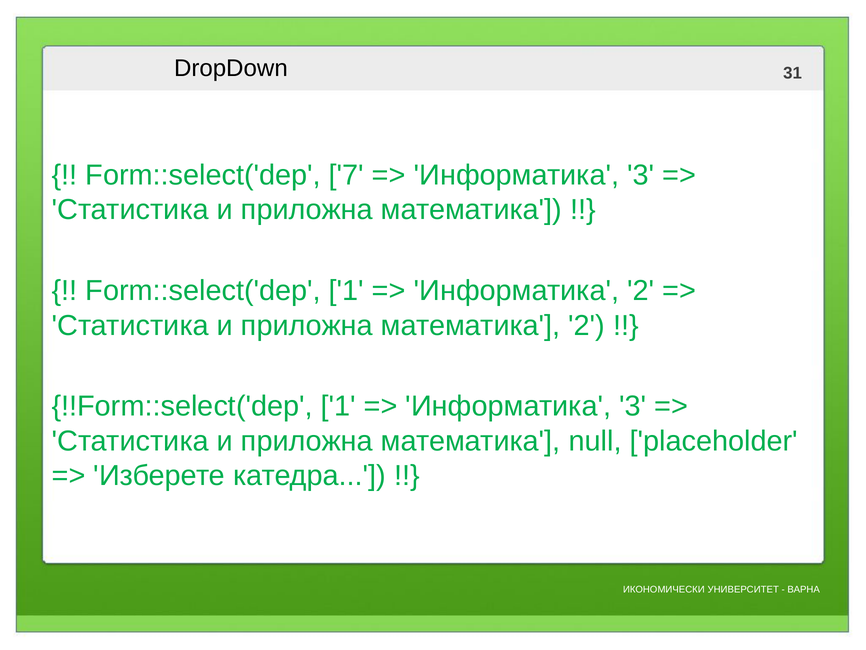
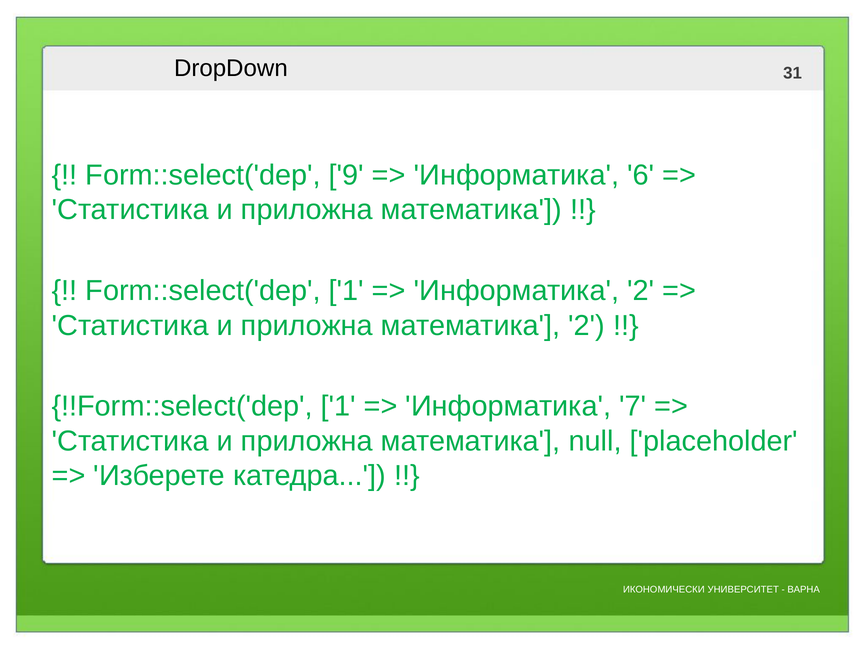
7: 7 -> 9
3 at (641, 175): 3 -> 6
3 at (633, 406): 3 -> 7
